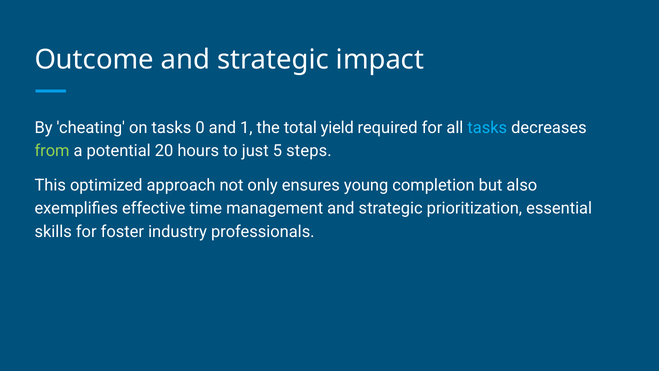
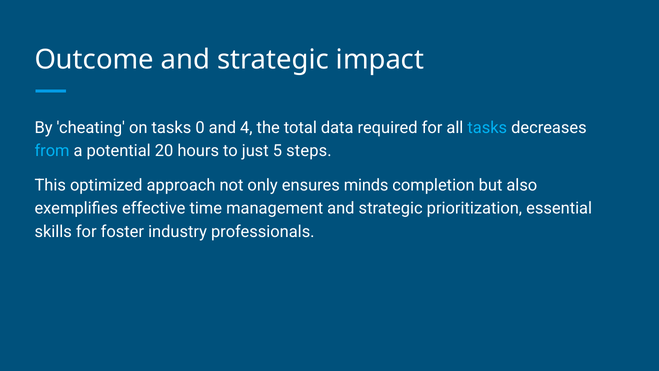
1: 1 -> 4
yield: yield -> data
from colour: light green -> light blue
young: young -> minds
